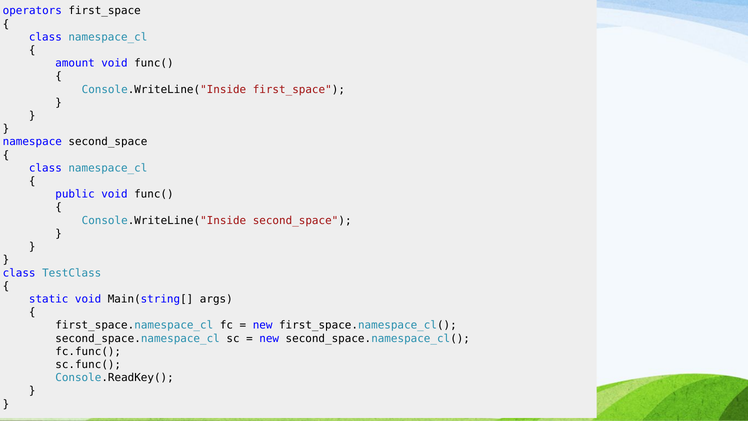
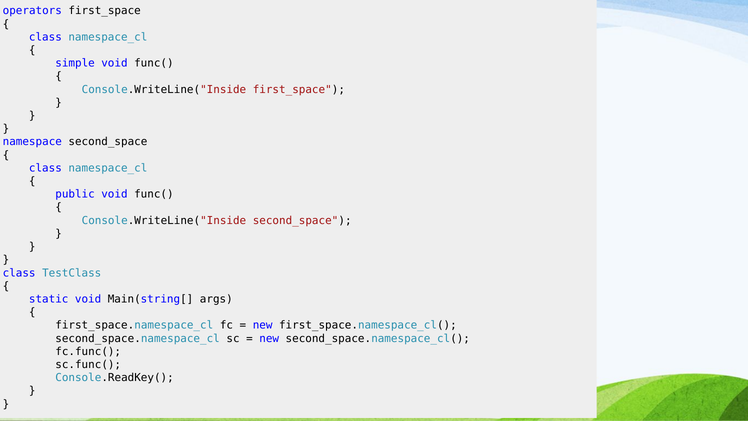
amount: amount -> simple
